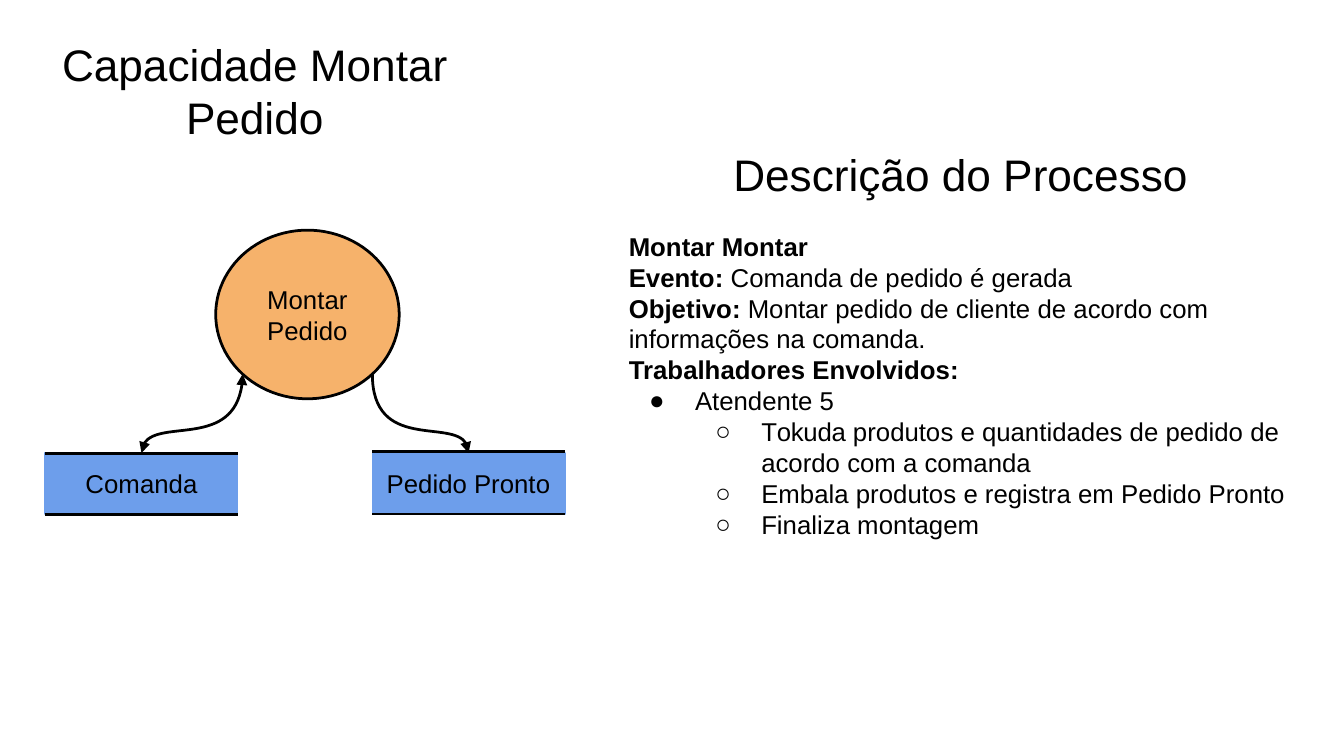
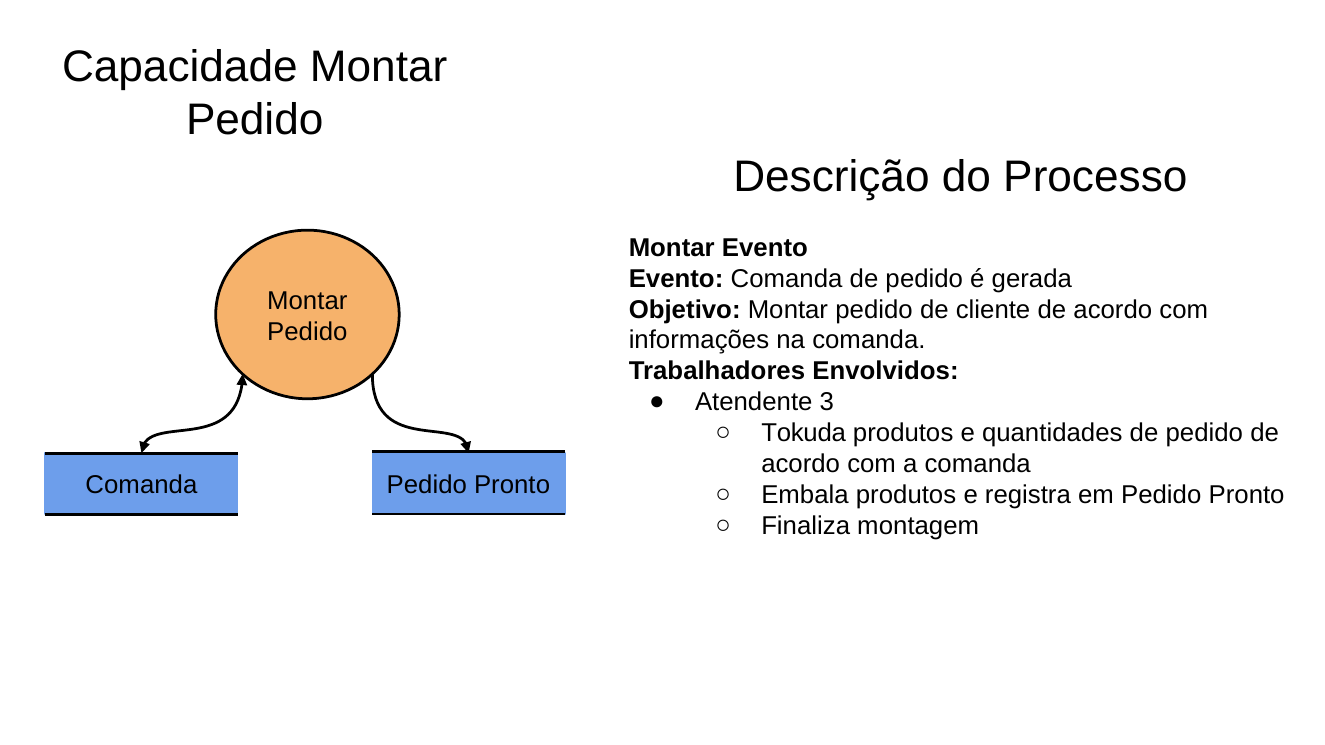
Montar Montar: Montar -> Evento
5: 5 -> 3
